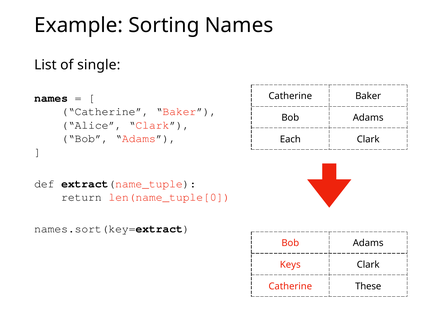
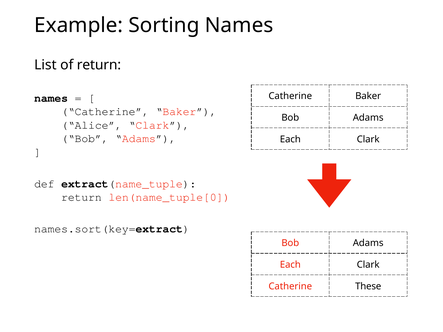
of single: single -> return
Keys at (290, 265): Keys -> Each
